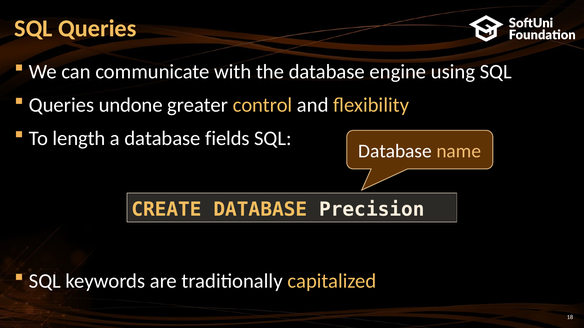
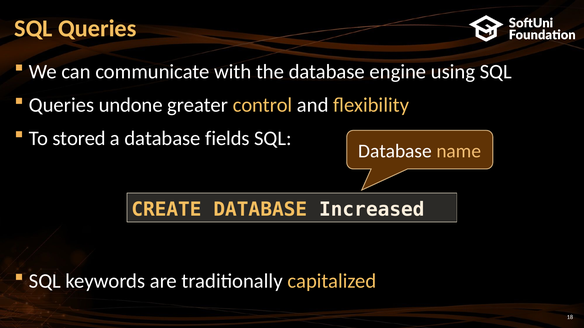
length: length -> stored
Precision: Precision -> Increased
